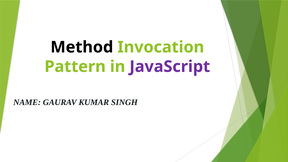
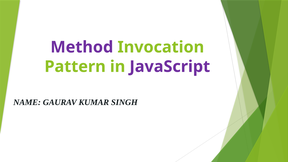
Method colour: black -> purple
